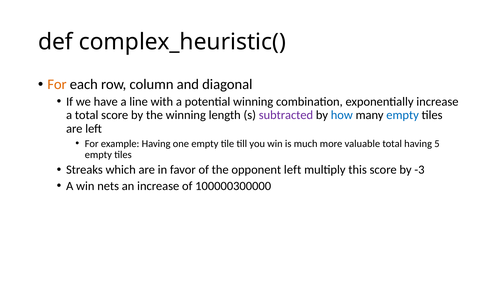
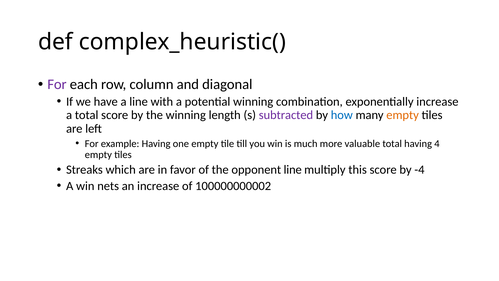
For at (57, 84) colour: orange -> purple
empty at (403, 115) colour: blue -> orange
5: 5 -> 4
opponent left: left -> line
-3: -3 -> -4
100000300000: 100000300000 -> 100000000002
